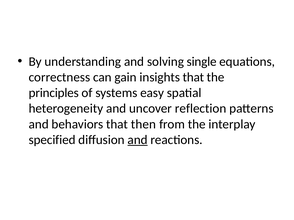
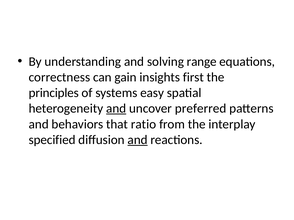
single: single -> range
insights that: that -> first
and at (116, 109) underline: none -> present
reflection: reflection -> preferred
then: then -> ratio
